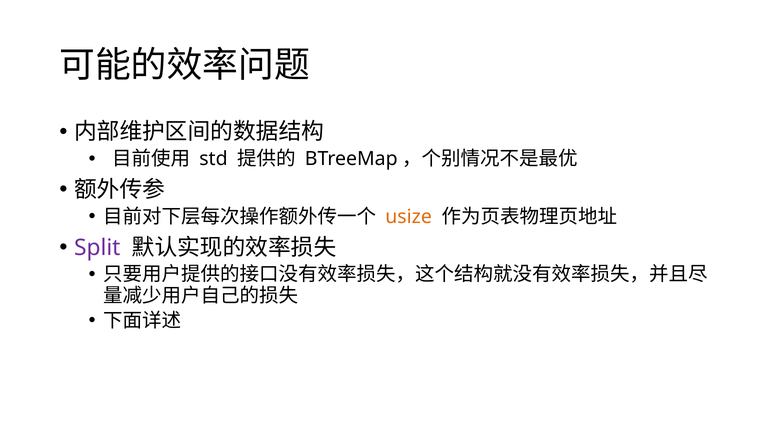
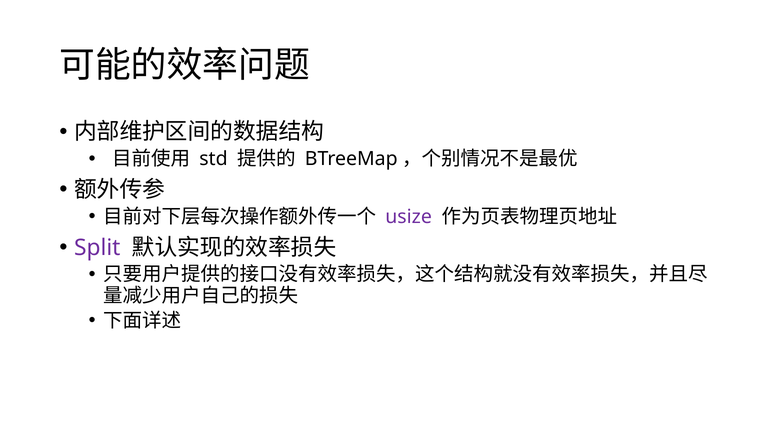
usize colour: orange -> purple
